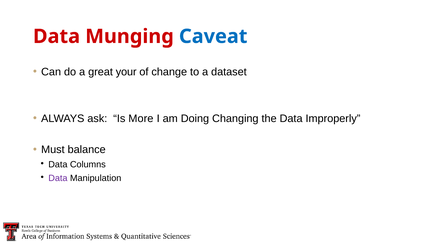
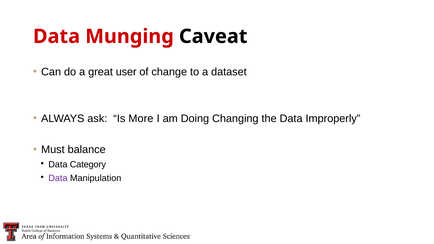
Caveat colour: blue -> black
your: your -> user
Columns: Columns -> Category
